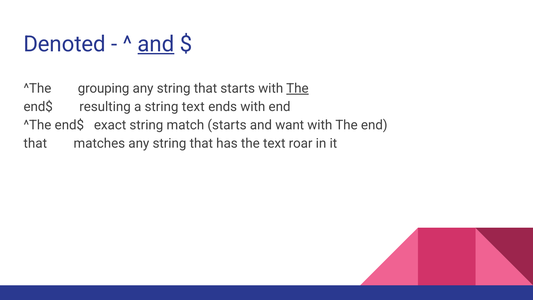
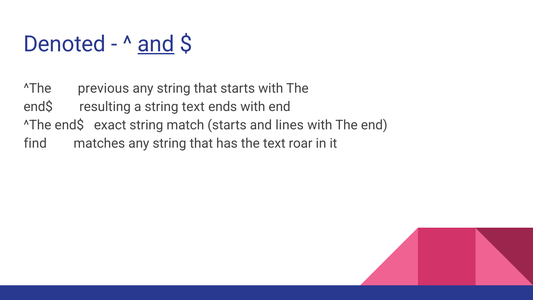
grouping: grouping -> previous
The at (297, 88) underline: present -> none
want: want -> lines
that at (35, 143): that -> find
